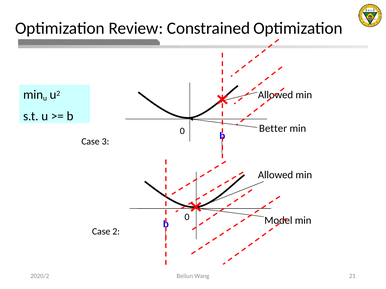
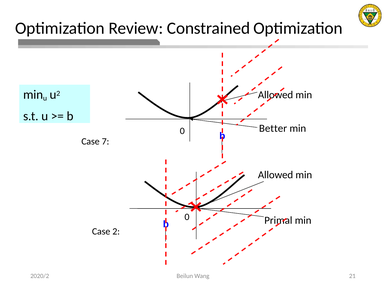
3: 3 -> 7
Model: Model -> Primal
